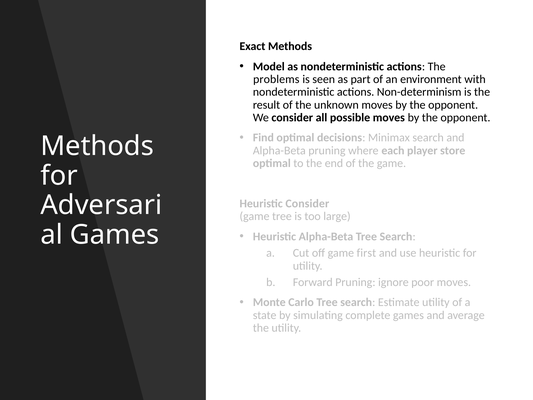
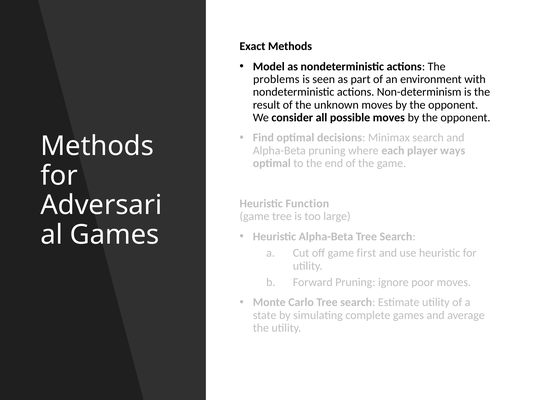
store: store -> ways
Heuristic Consider: Consider -> Function
